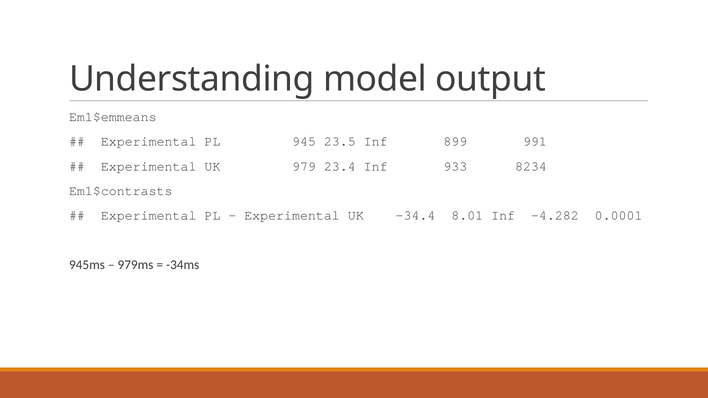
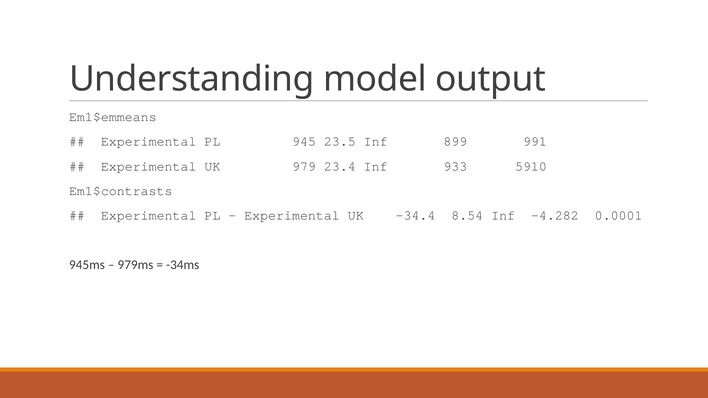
8234: 8234 -> 5910
8.01: 8.01 -> 8.54
